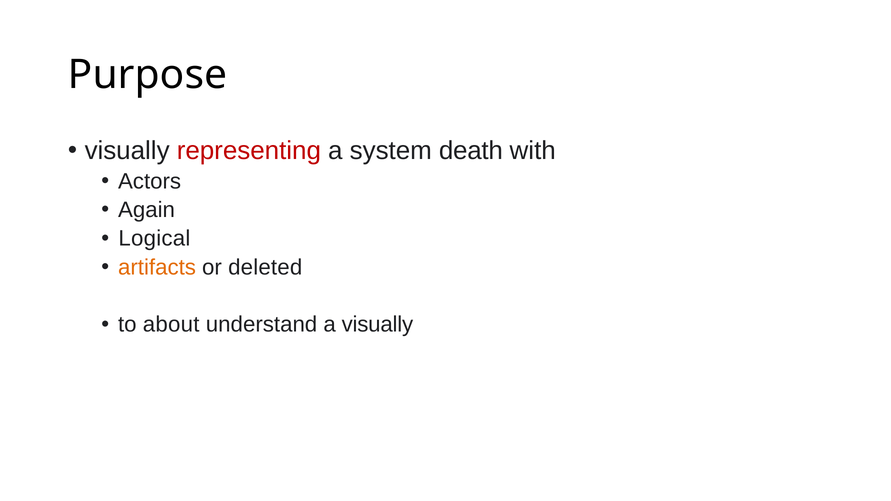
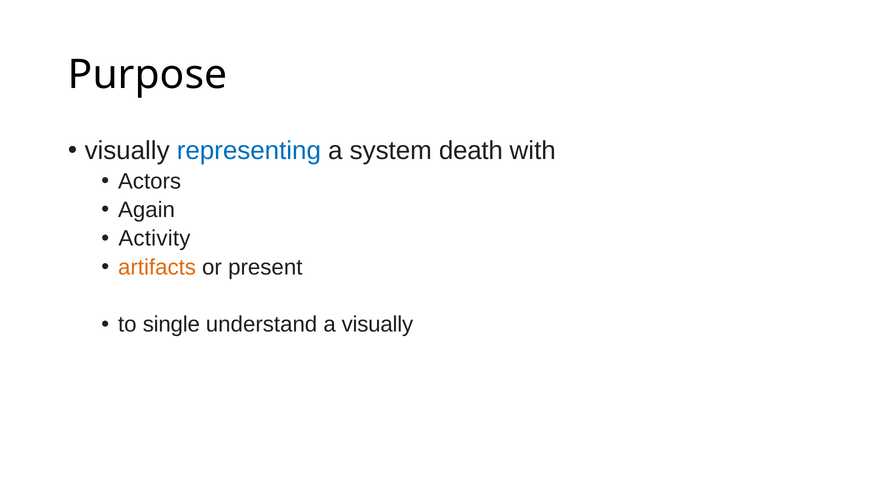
representing colour: red -> blue
Logical: Logical -> Activity
deleted: deleted -> present
about: about -> single
